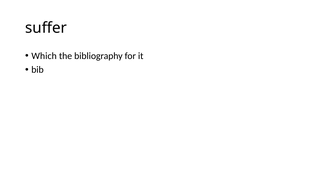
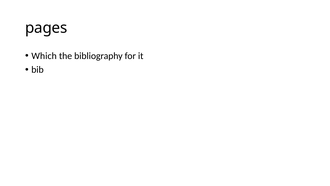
suffer: suffer -> pages
